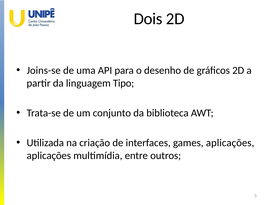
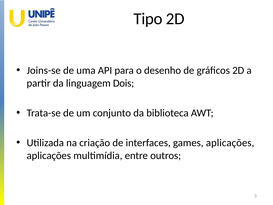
Dois: Dois -> Tipo
Tipo: Tipo -> Dois
